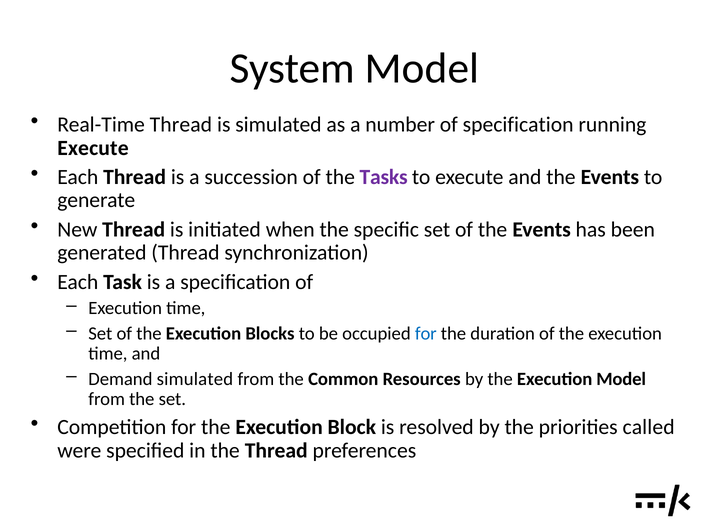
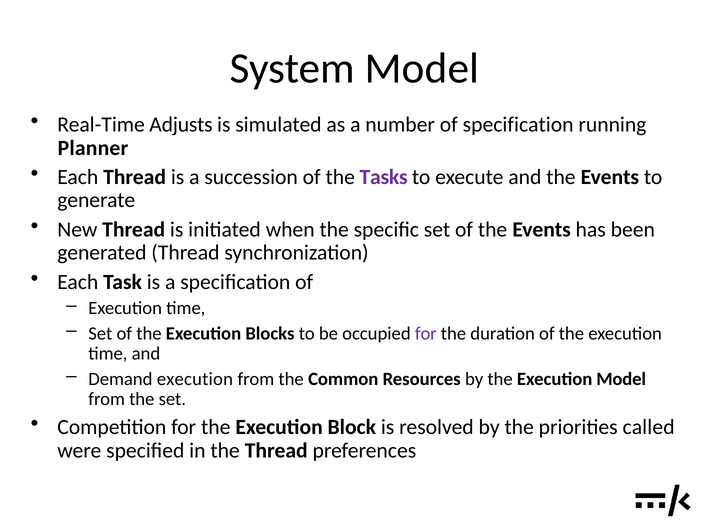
Real-Time Thread: Thread -> Adjusts
Execute at (93, 148): Execute -> Planner
for at (426, 333) colour: blue -> purple
Demand simulated: simulated -> execution
